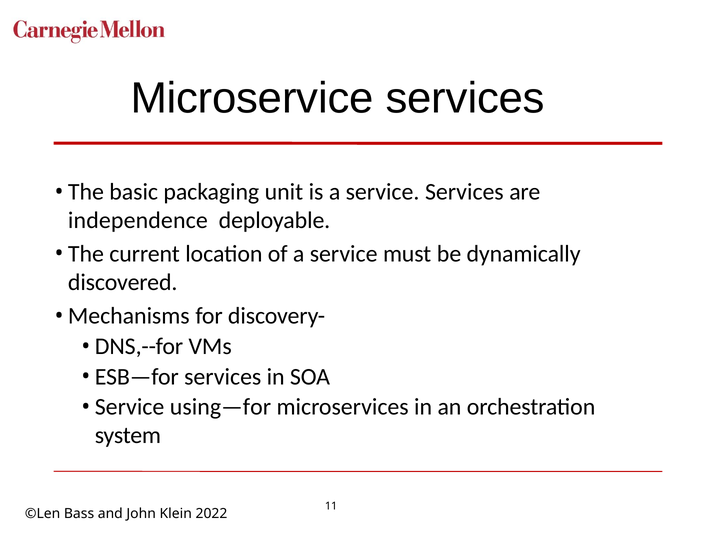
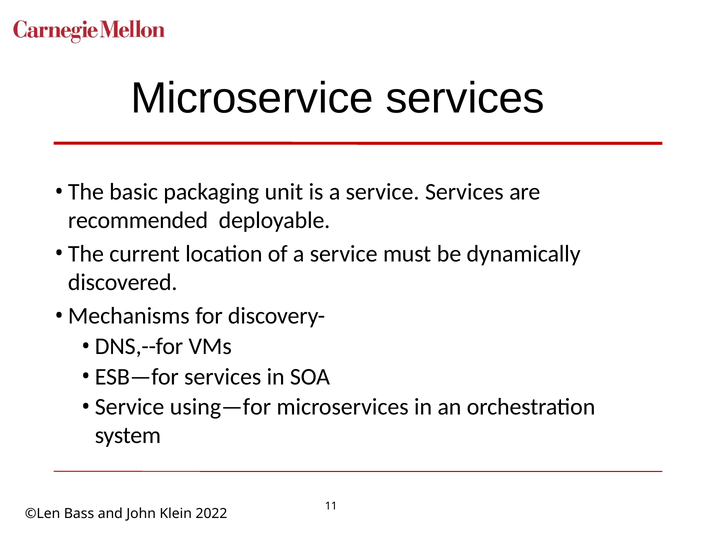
independence: independence -> recommended
